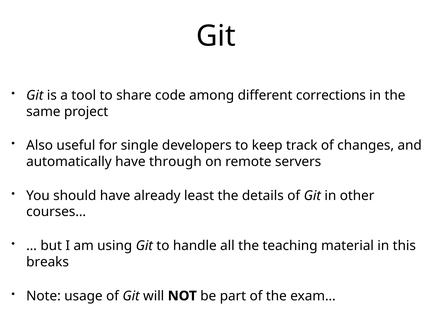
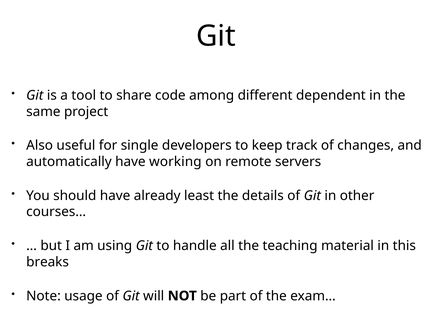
corrections: corrections -> dependent
through: through -> working
